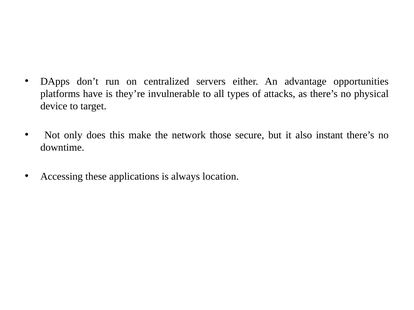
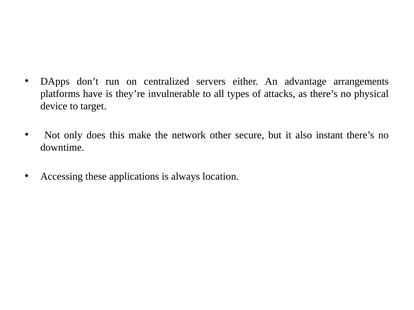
opportunities: opportunities -> arrangements
those: those -> other
